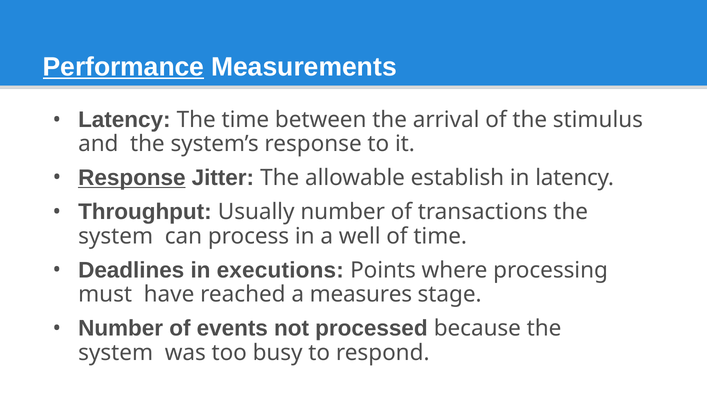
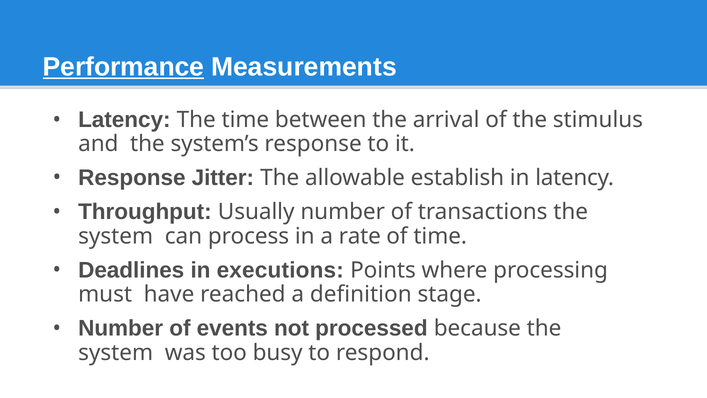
Response at (132, 178) underline: present -> none
well: well -> rate
measures: measures -> definition
